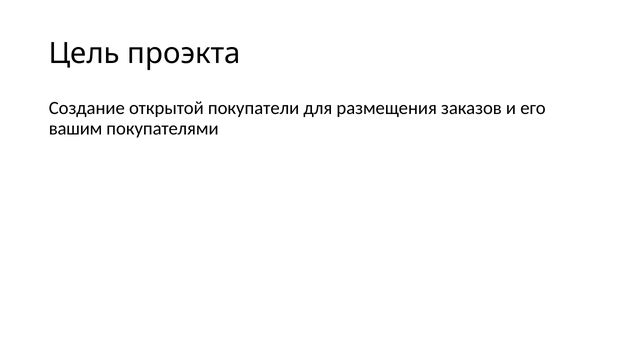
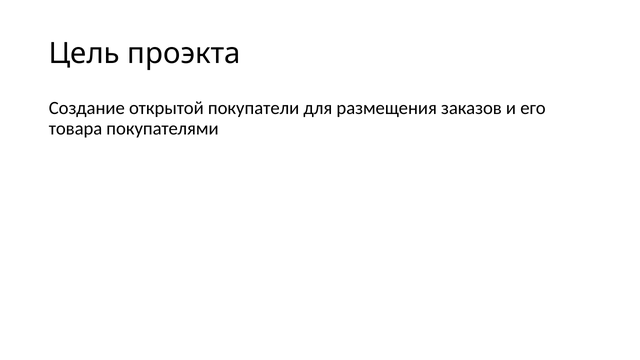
вашим: вашим -> товара
